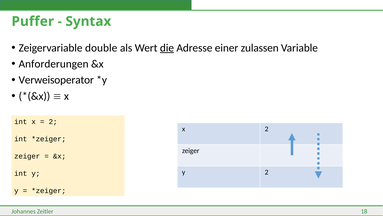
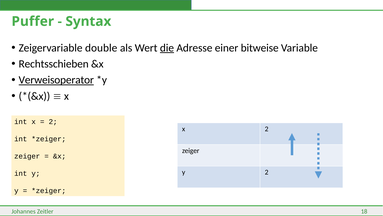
zulassen: zulassen -> bitweise
Anforderungen: Anforderungen -> Rechtsschieben
Verweisoperator underline: none -> present
